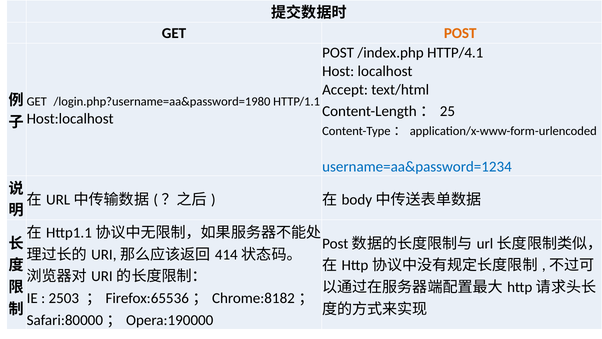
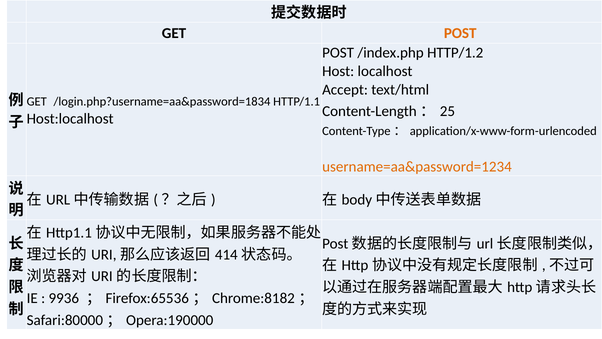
HTTP/4.1: HTTP/4.1 -> HTTP/1.2
/login.php?username=aa&password=1980: /login.php?username=aa&password=1980 -> /login.php?username=aa&password=1834
username=aa&password=1234 colour: blue -> orange
2503: 2503 -> 9936
